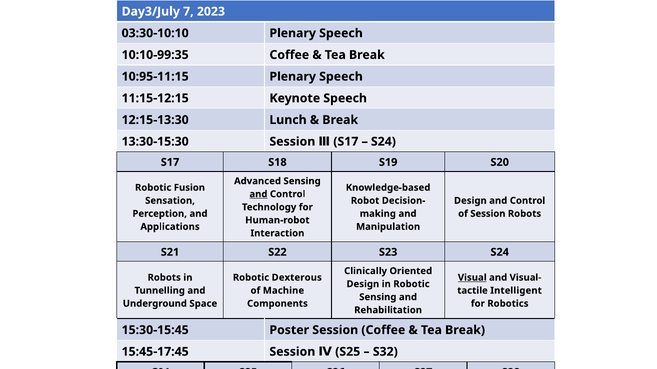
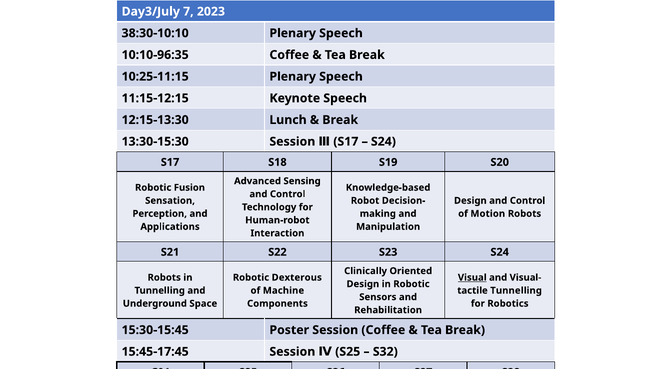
03:30-10:10: 03:30-10:10 -> 38:30-10:10
10:10-99:35: 10:10-99:35 -> 10:10-96:35
10:95-11:15: 10:95-11:15 -> 10:25-11:15
and at (258, 194) underline: present -> none
of Session: Session -> Motion
tactile Intelligent: Intelligent -> Tunnelling
Sensing at (378, 297): Sensing -> Sensors
